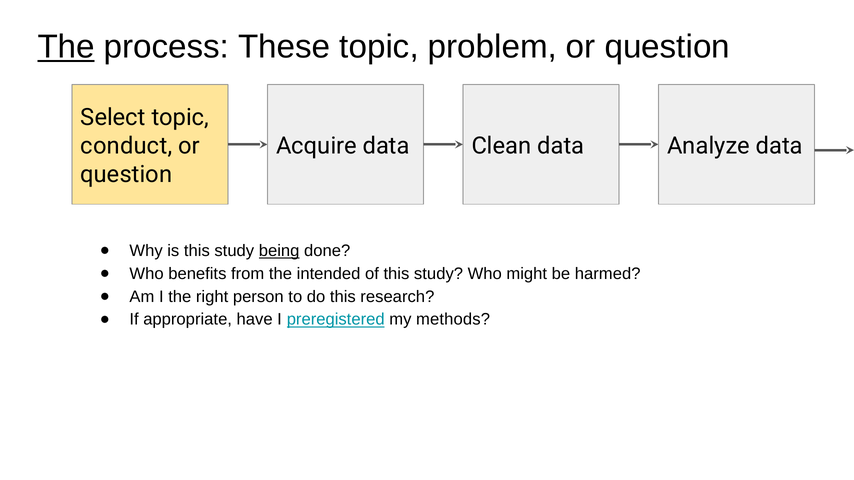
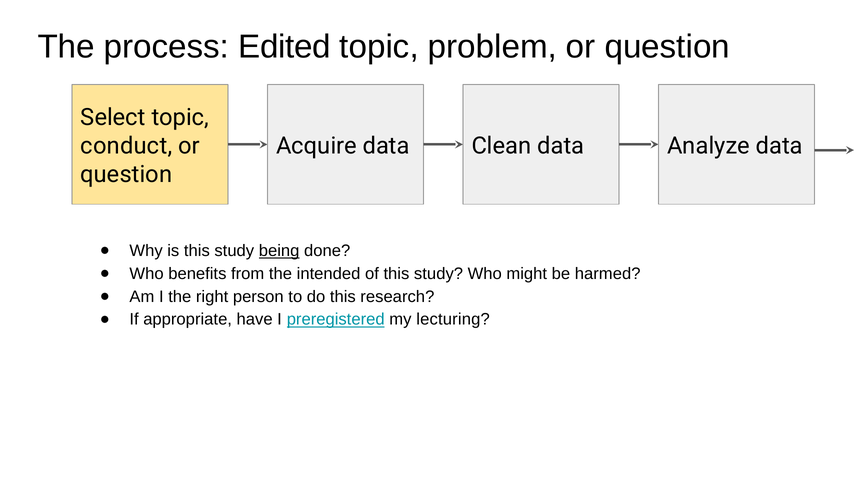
The at (66, 47) underline: present -> none
These: These -> Edited
methods: methods -> lecturing
